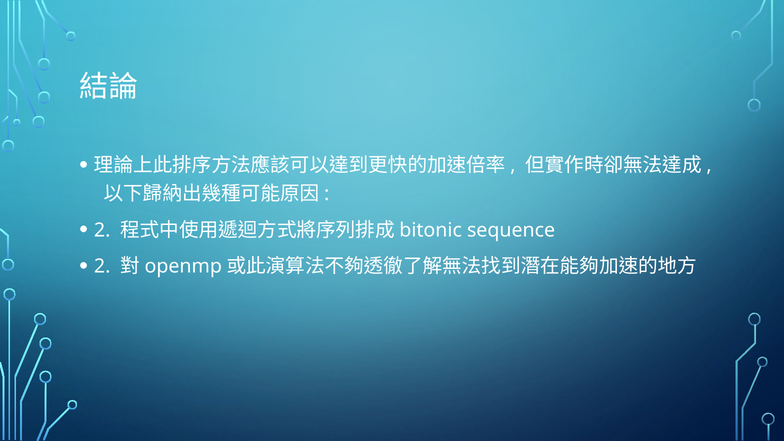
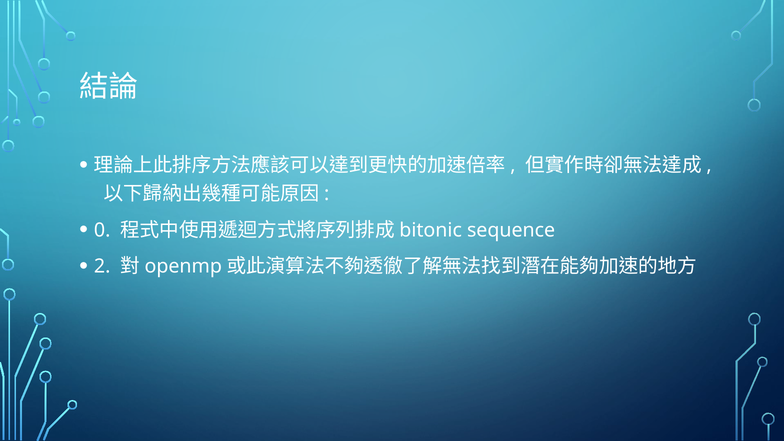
2 at (102, 230): 2 -> 0
